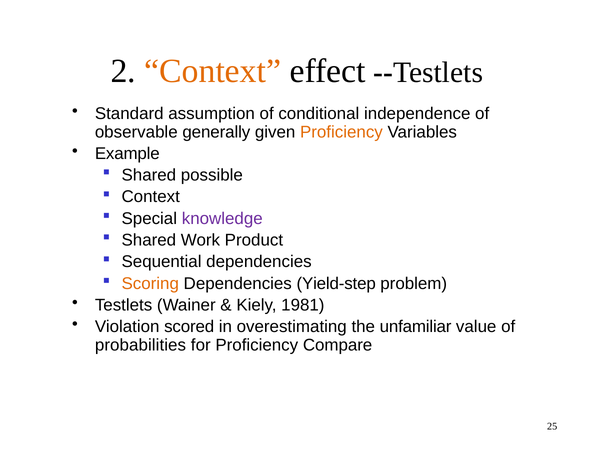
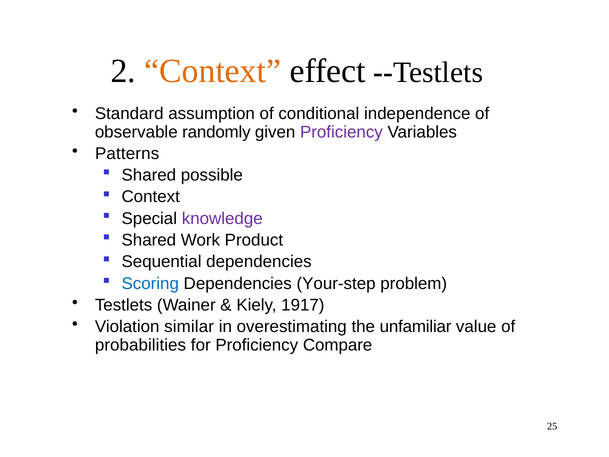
generally: generally -> randomly
Proficiency at (341, 132) colour: orange -> purple
Example: Example -> Patterns
Scoring colour: orange -> blue
Yield-step: Yield-step -> Your-step
1981: 1981 -> 1917
scored: scored -> similar
